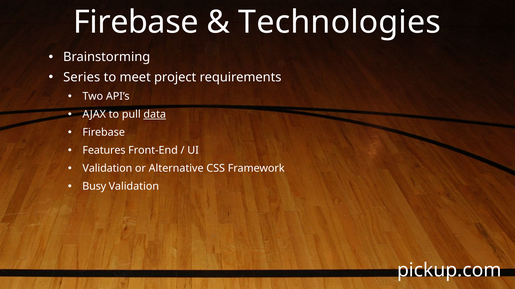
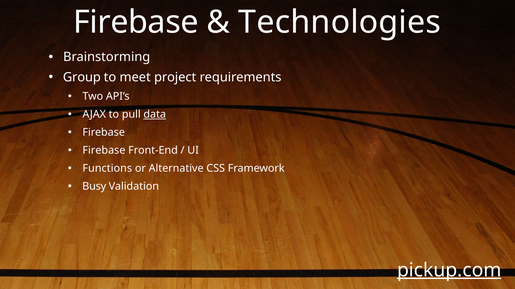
Series: Series -> Group
Features at (104, 151): Features -> Firebase
Validation at (107, 169): Validation -> Functions
pickup.com underline: none -> present
